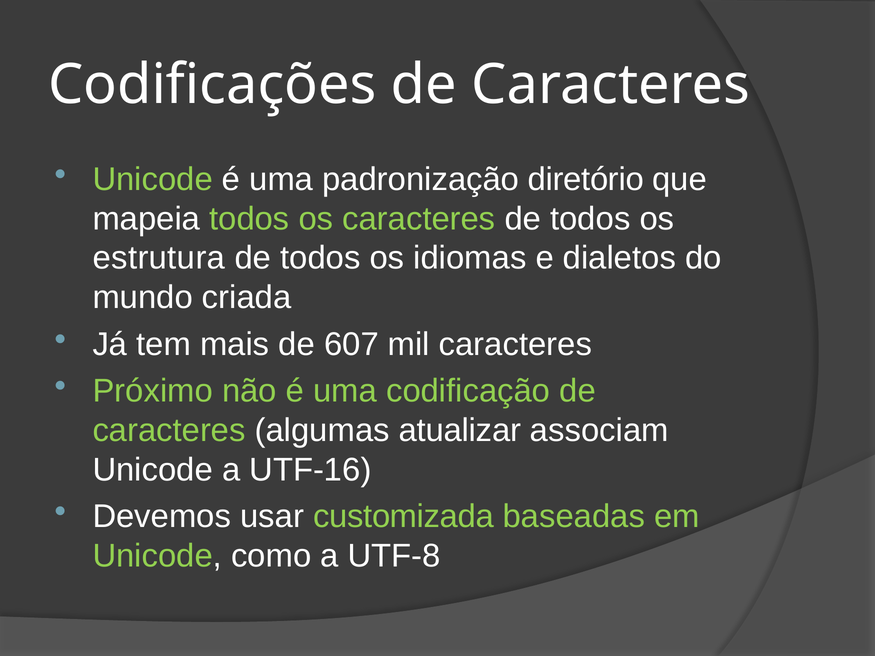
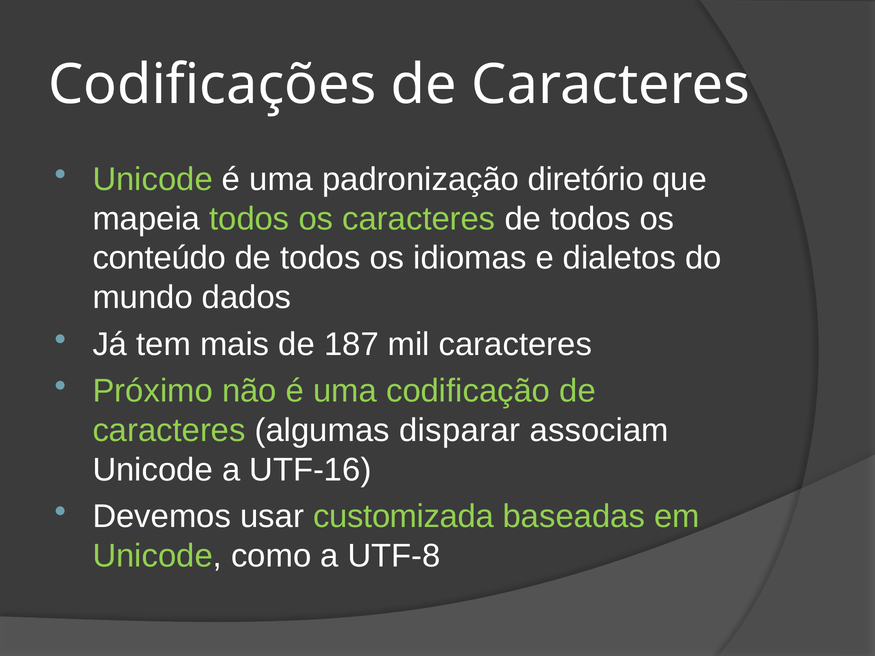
estrutura: estrutura -> conteúdo
criada: criada -> dados
607: 607 -> 187
atualizar: atualizar -> disparar
